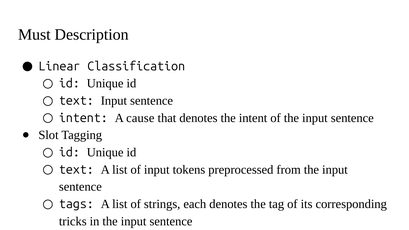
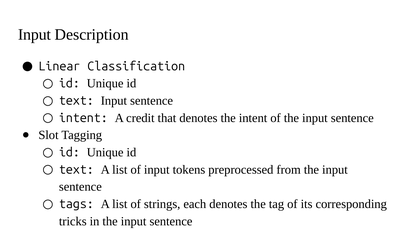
Must at (34, 35): Must -> Input
cause: cause -> credit
